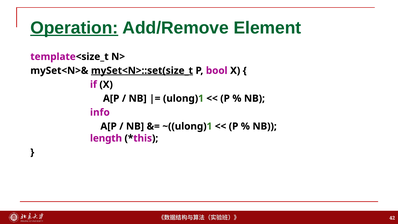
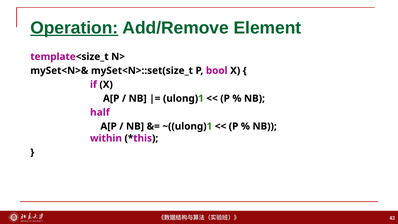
mySet<N>::set(size_t underline: present -> none
info: info -> half
length: length -> within
